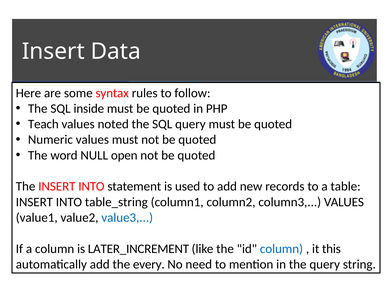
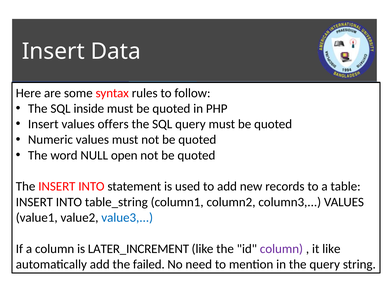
Teach at (43, 124): Teach -> Insert
noted: noted -> offers
column at (281, 249) colour: blue -> purple
it this: this -> like
every: every -> failed
